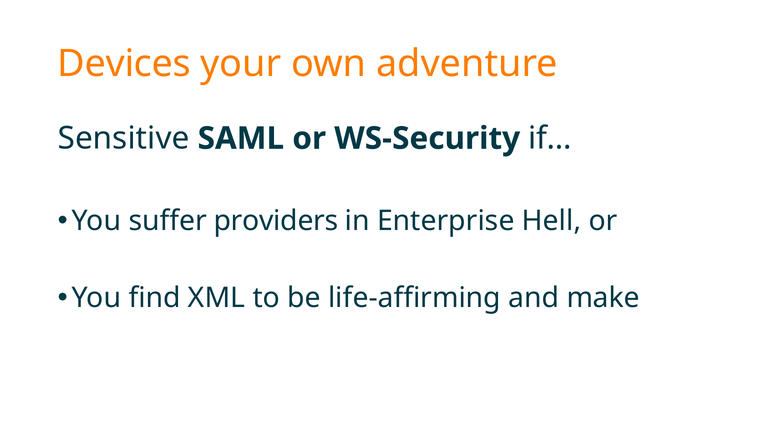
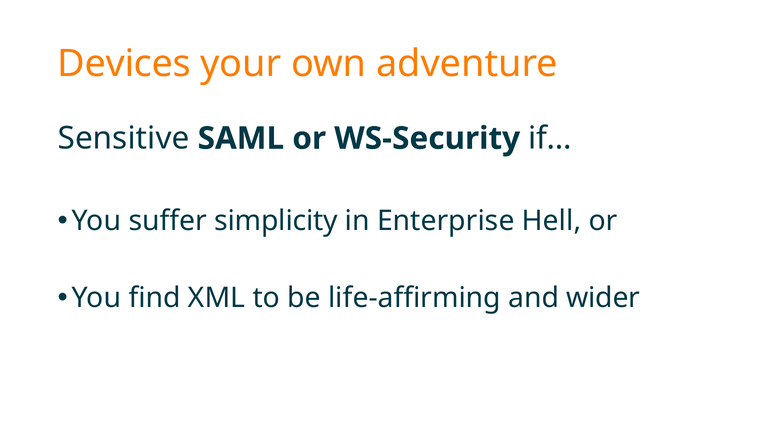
providers: providers -> simplicity
make: make -> wider
